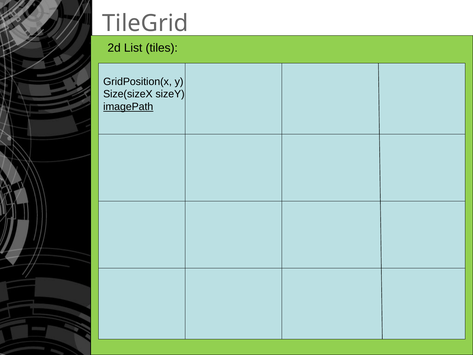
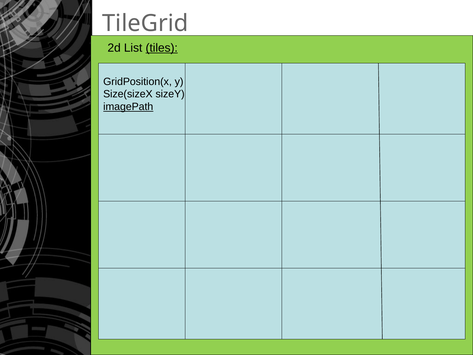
tiles underline: none -> present
